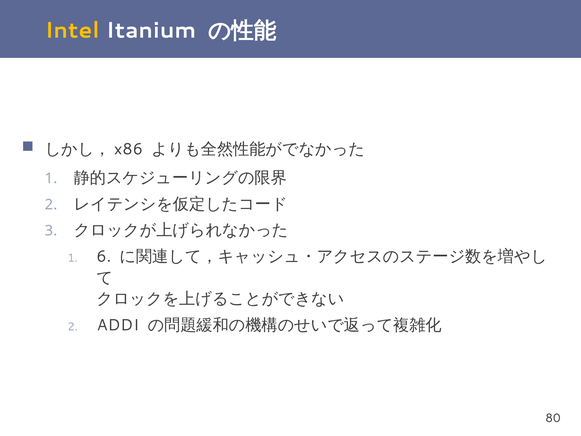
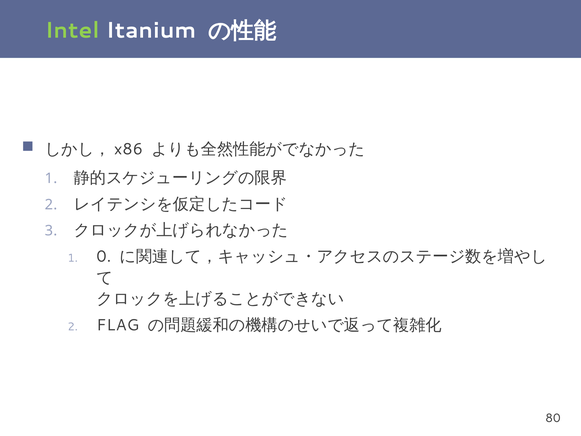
Intel colour: yellow -> light green
6: 6 -> 0
ADDI: ADDI -> FLAG
